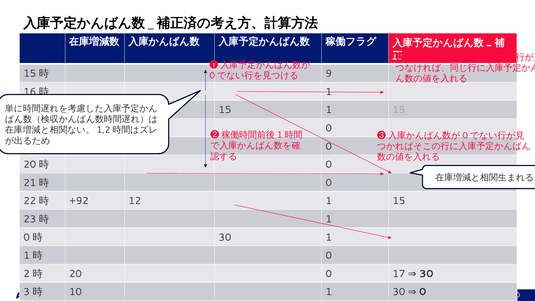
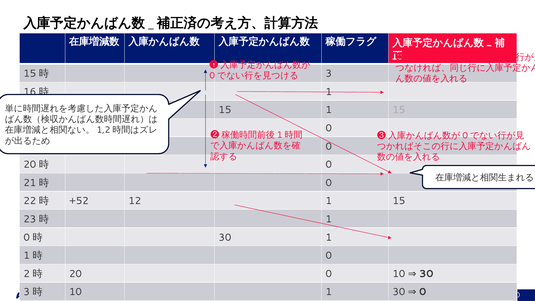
9 at (329, 74): 9 -> 3
+92: +92 -> +52
0 17: 17 -> 10
